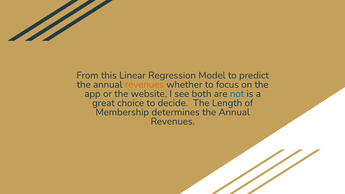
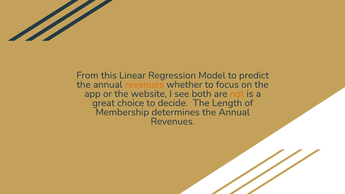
not colour: blue -> orange
